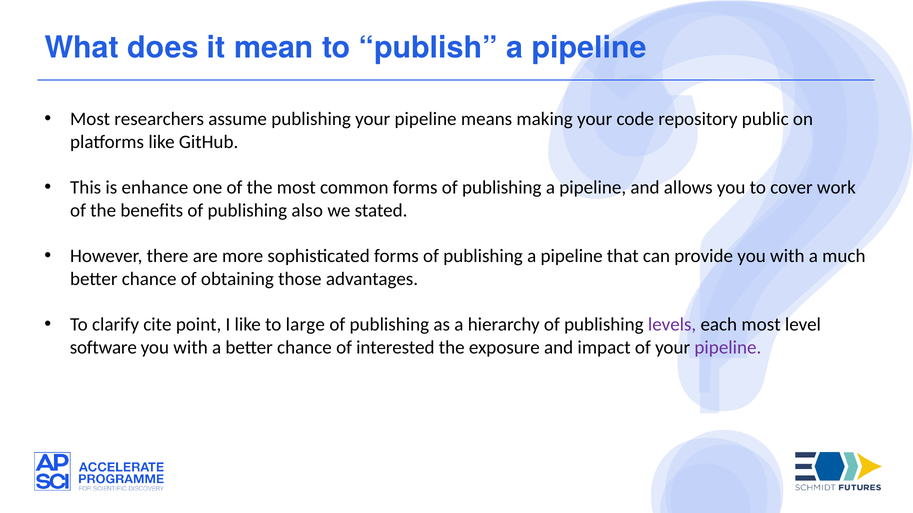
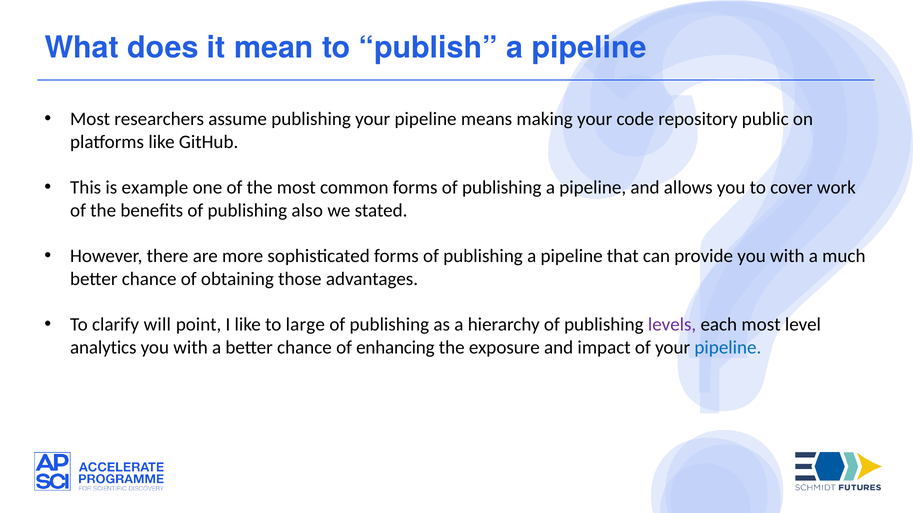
enhance: enhance -> example
cite: cite -> will
software: software -> analytics
interested: interested -> enhancing
pipeline at (728, 348) colour: purple -> blue
